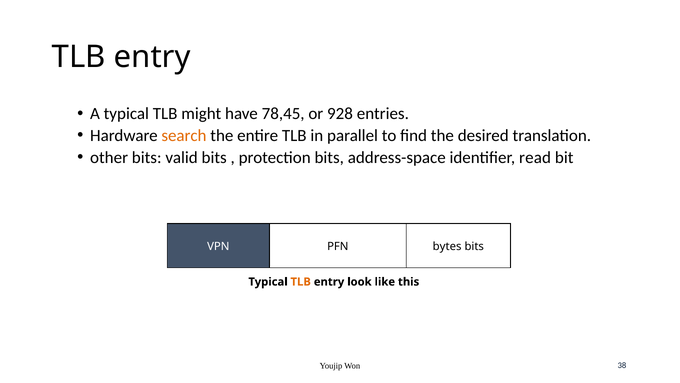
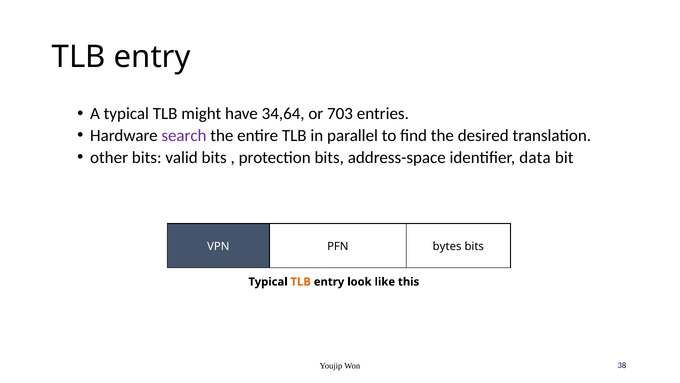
78,45: 78,45 -> 34,64
928: 928 -> 703
search colour: orange -> purple
read: read -> data
